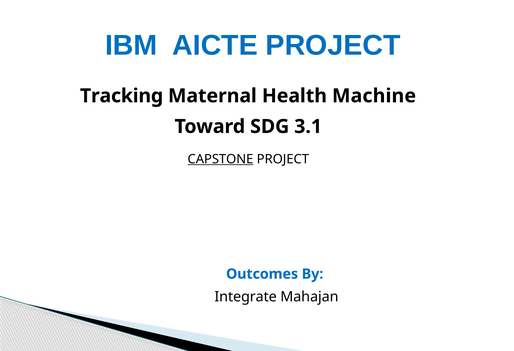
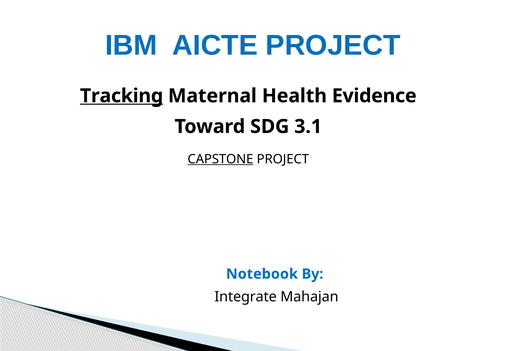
Tracking underline: none -> present
Machine: Machine -> Evidence
Outcomes: Outcomes -> Notebook
